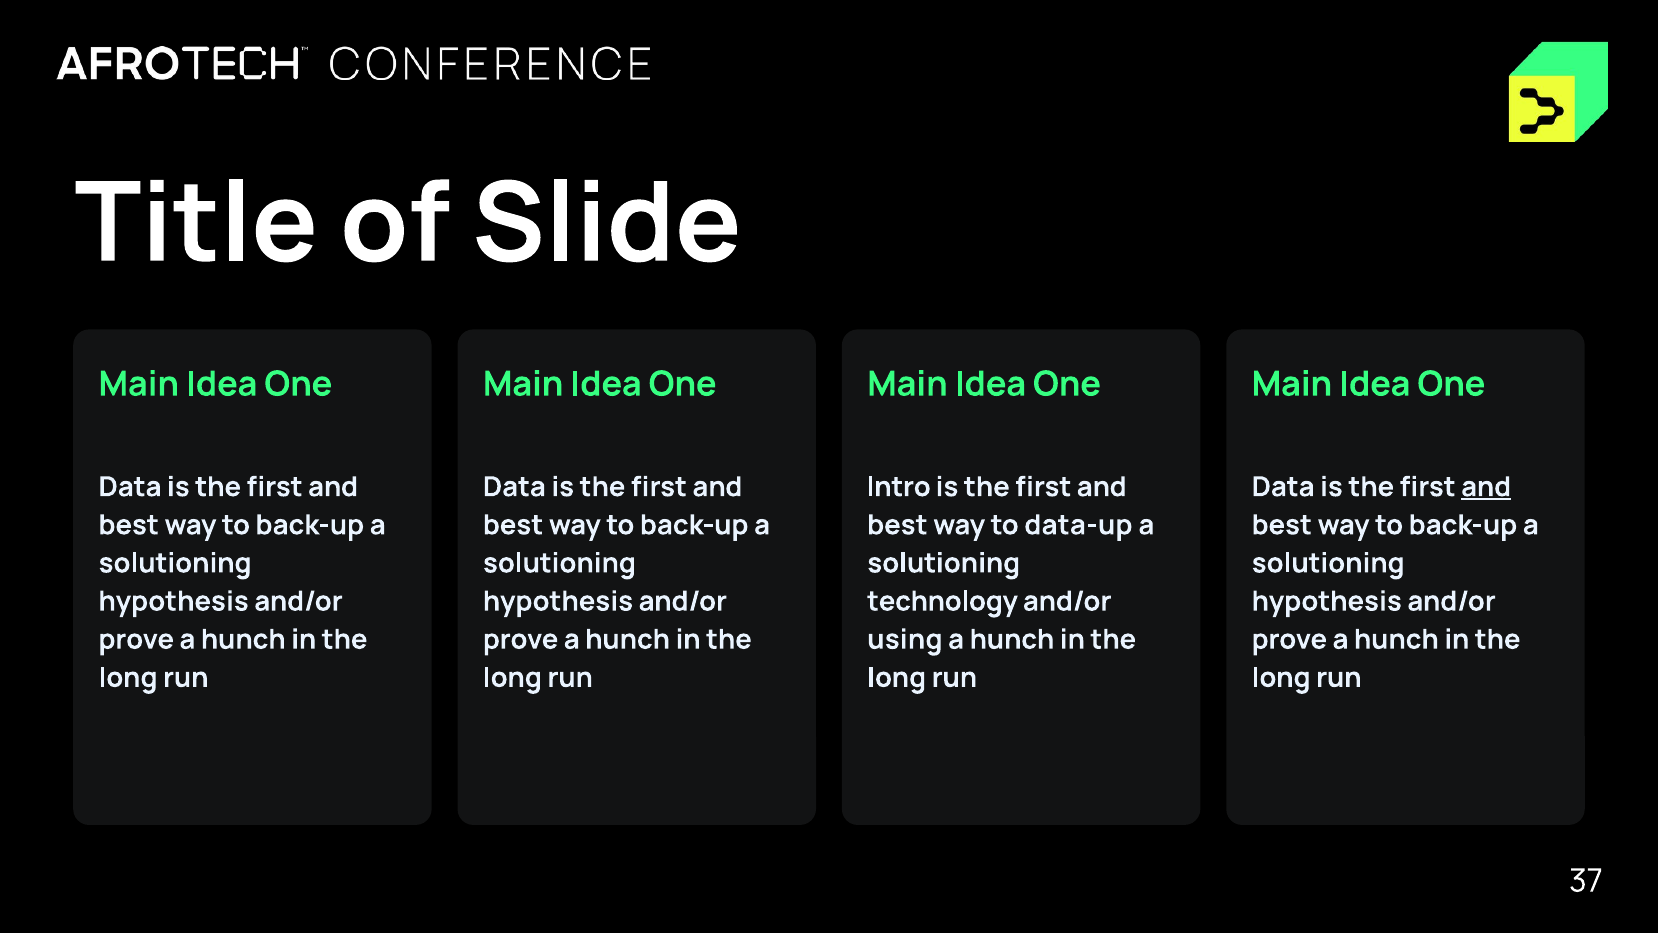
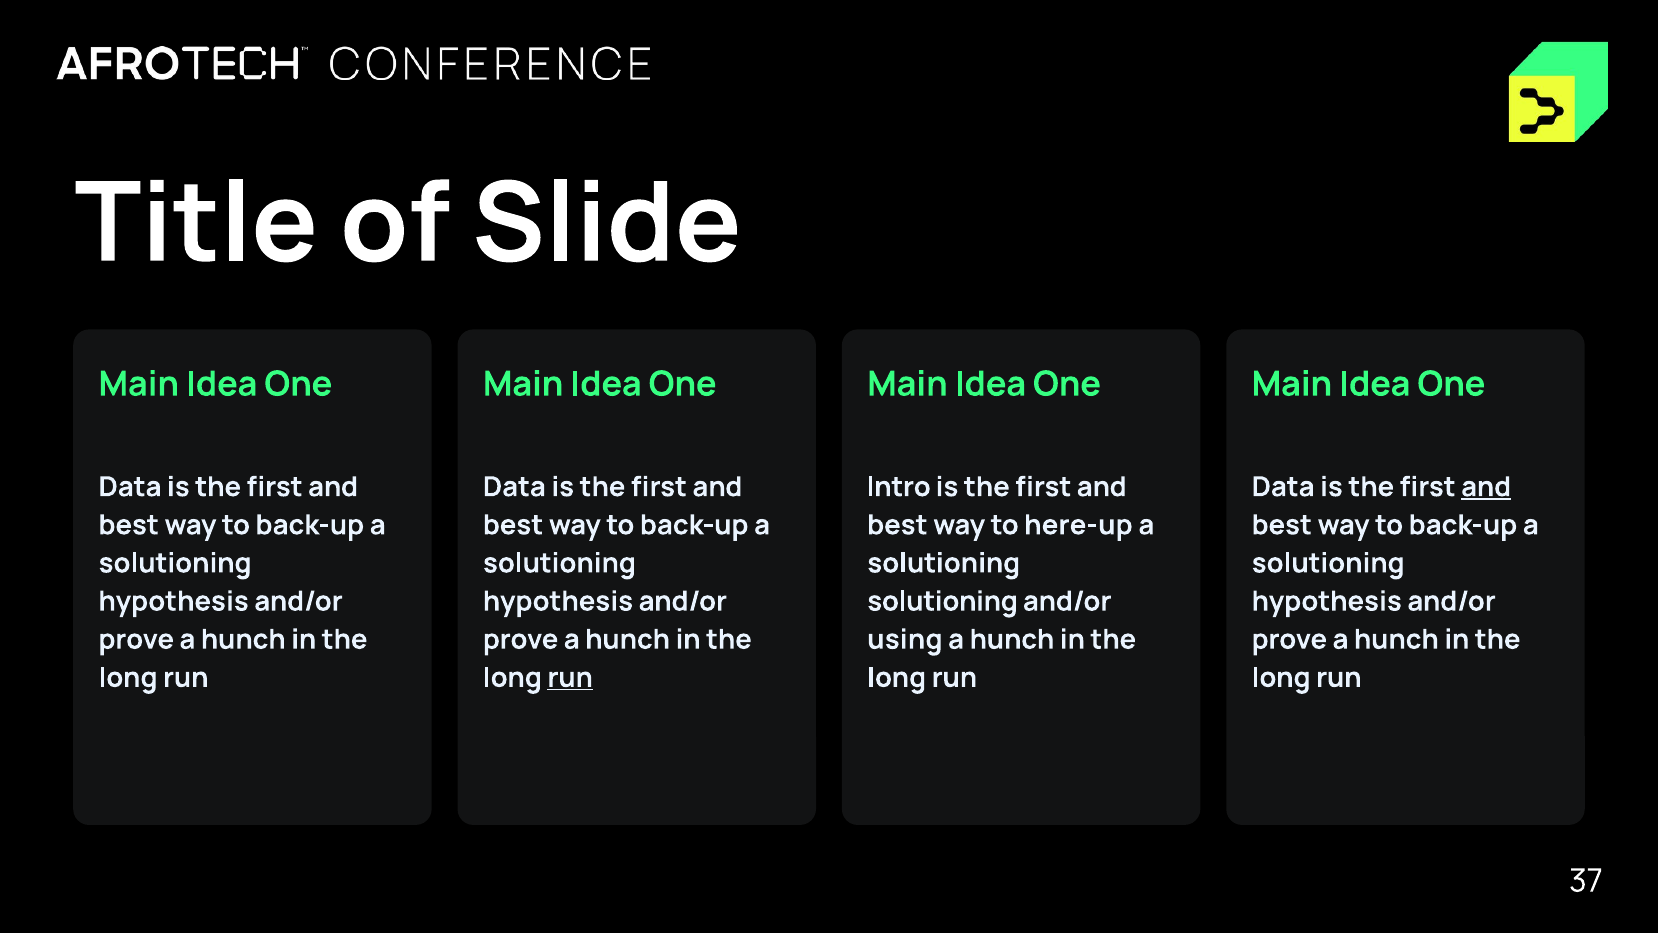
data-up: data-up -> here-up
technology at (942, 601): technology -> solutioning
run at (570, 677) underline: none -> present
